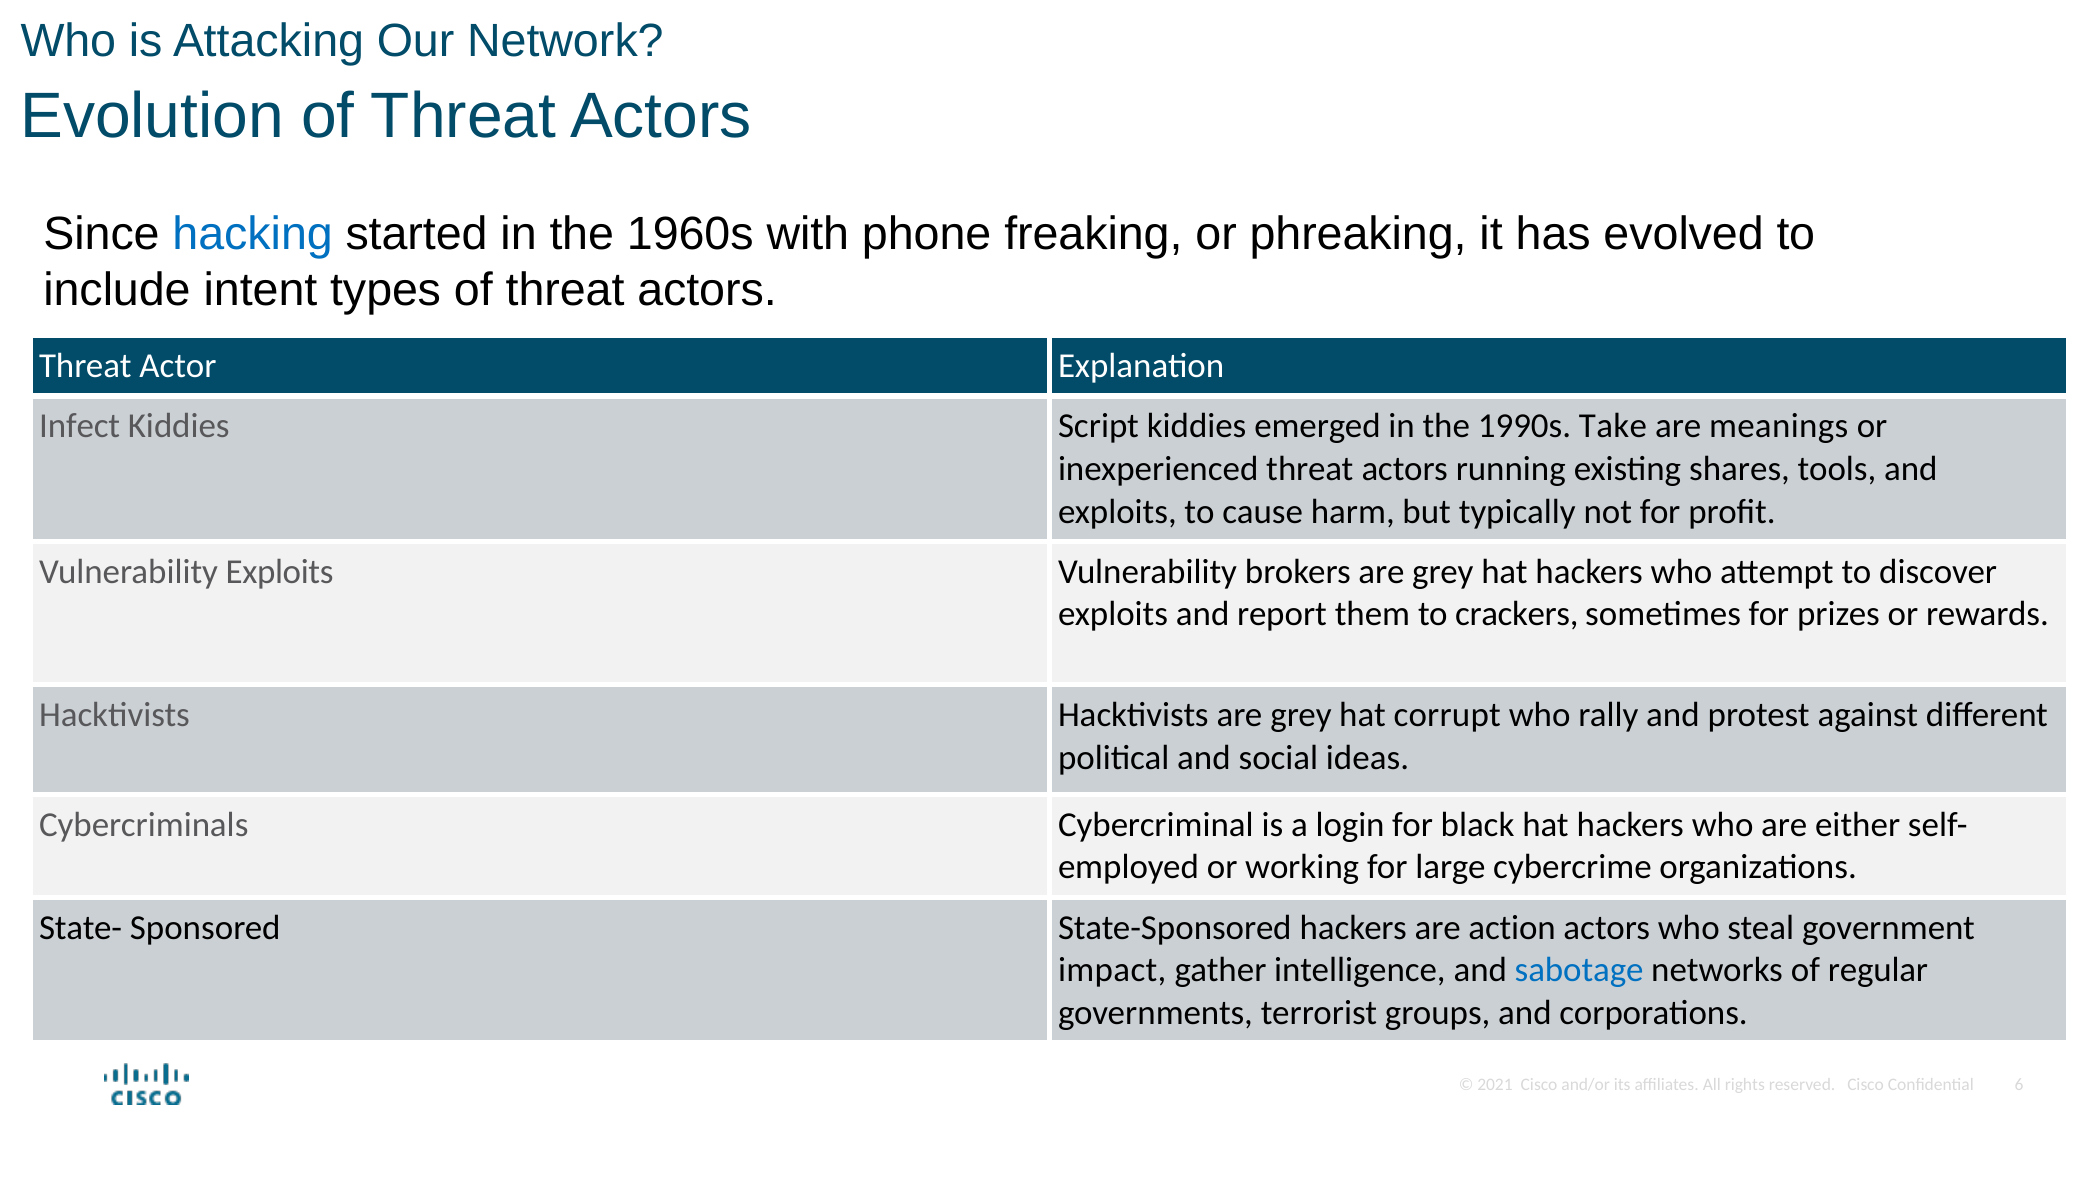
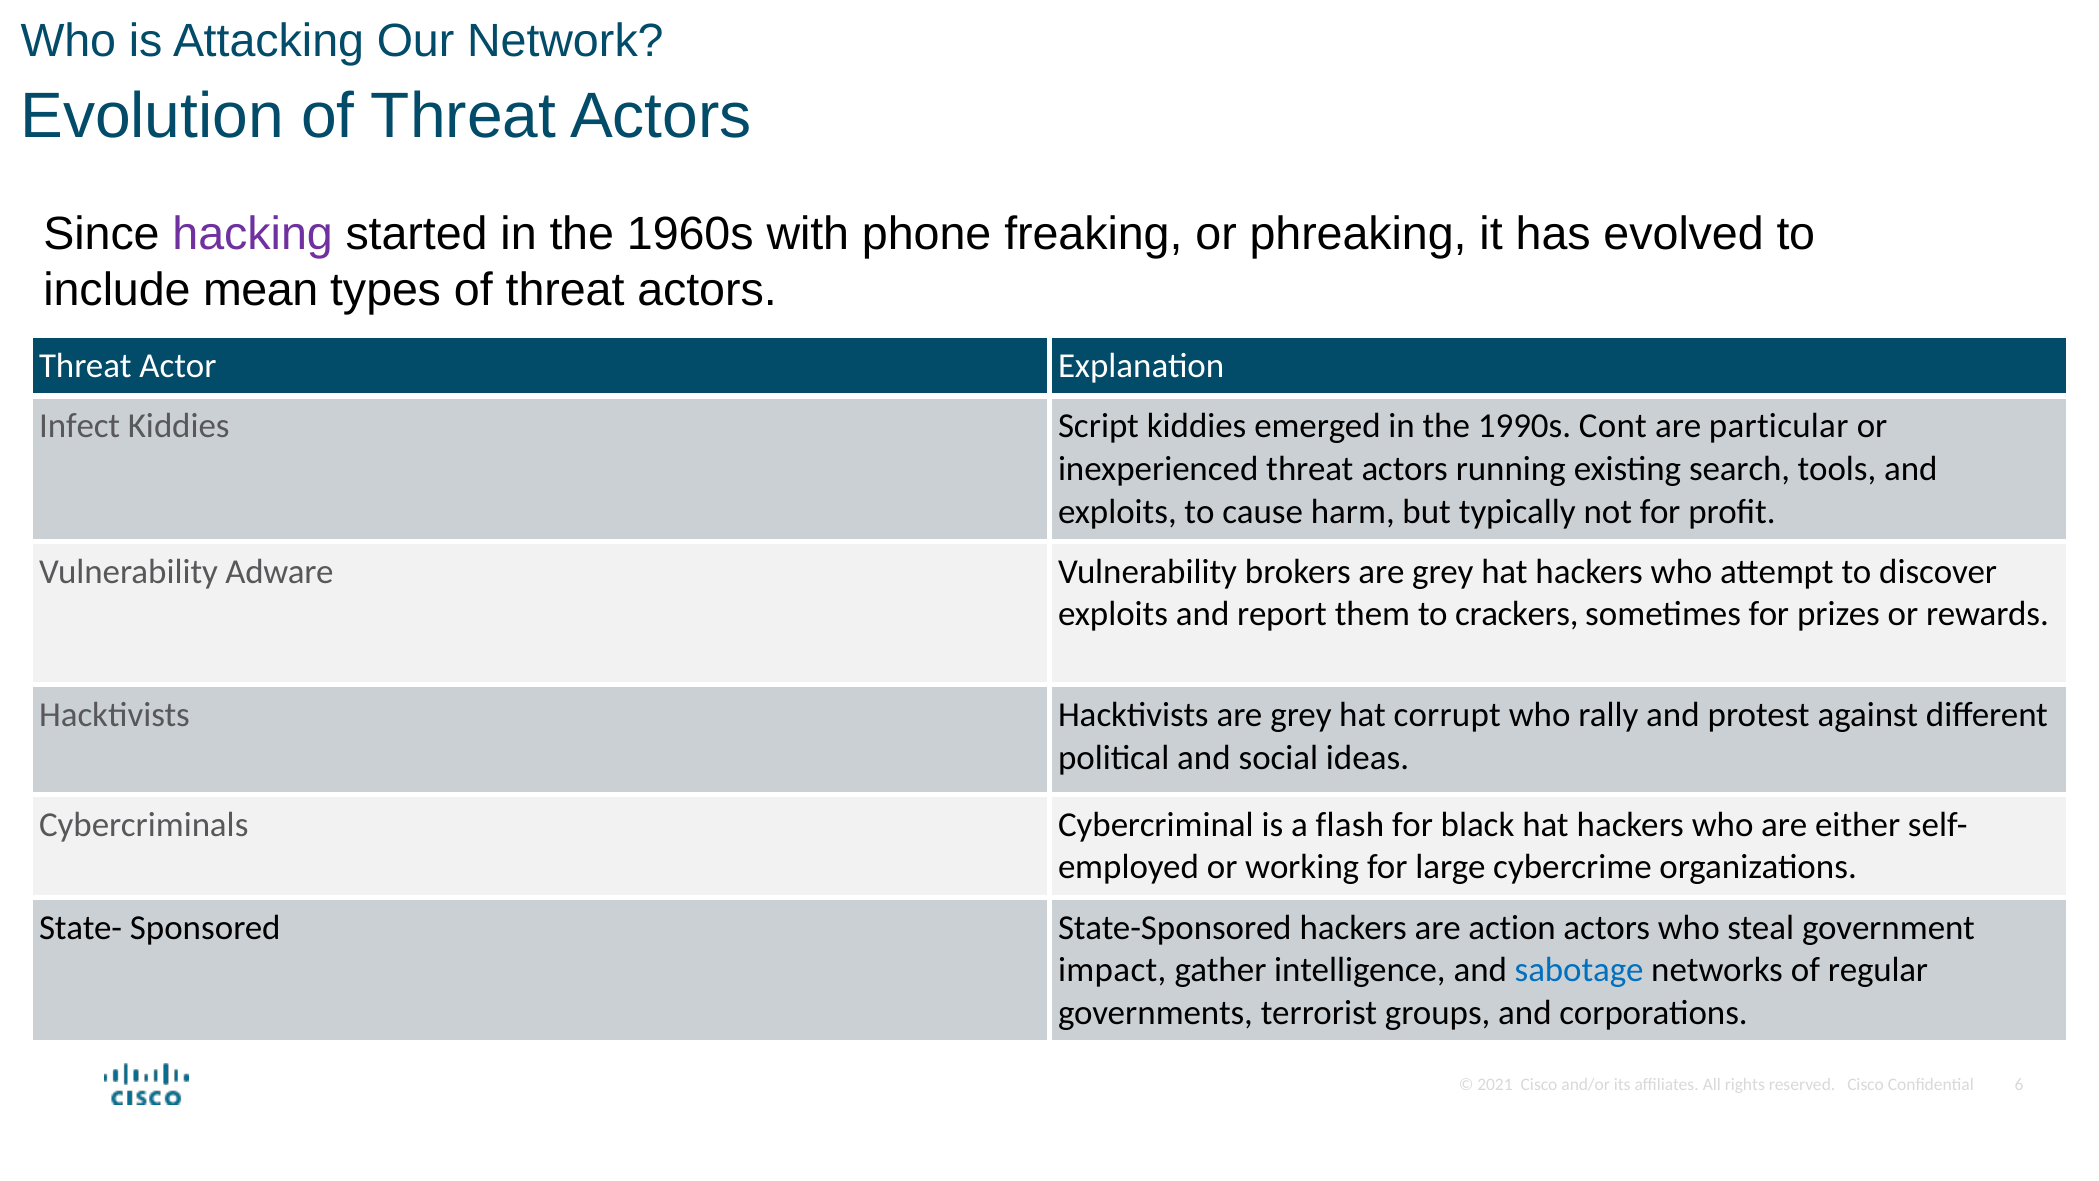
hacking colour: blue -> purple
intent: intent -> mean
Take: Take -> Cont
meanings: meanings -> particular
shares: shares -> search
Vulnerability Exploits: Exploits -> Adware
login: login -> flash
